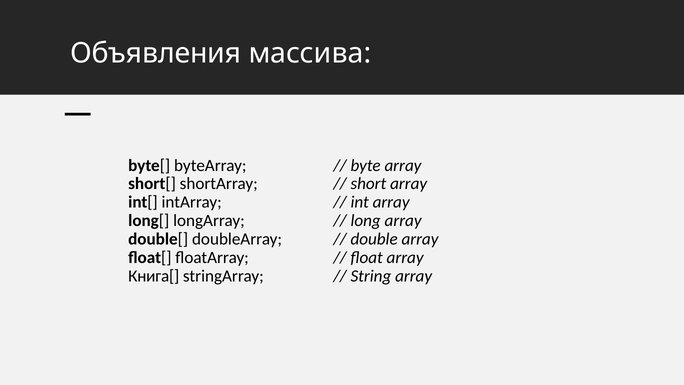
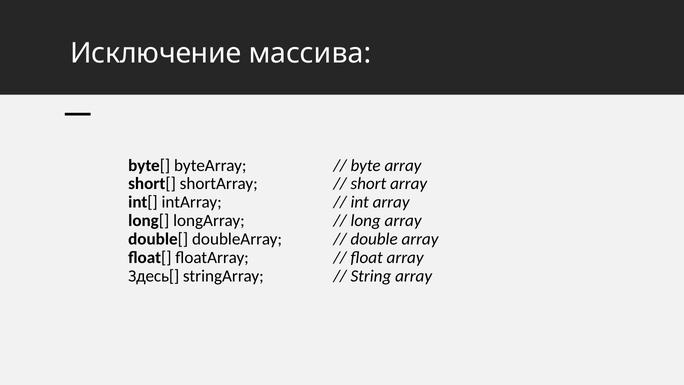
Объявления: Объявления -> Исключение
Книга[: Книга[ -> Здесь[
